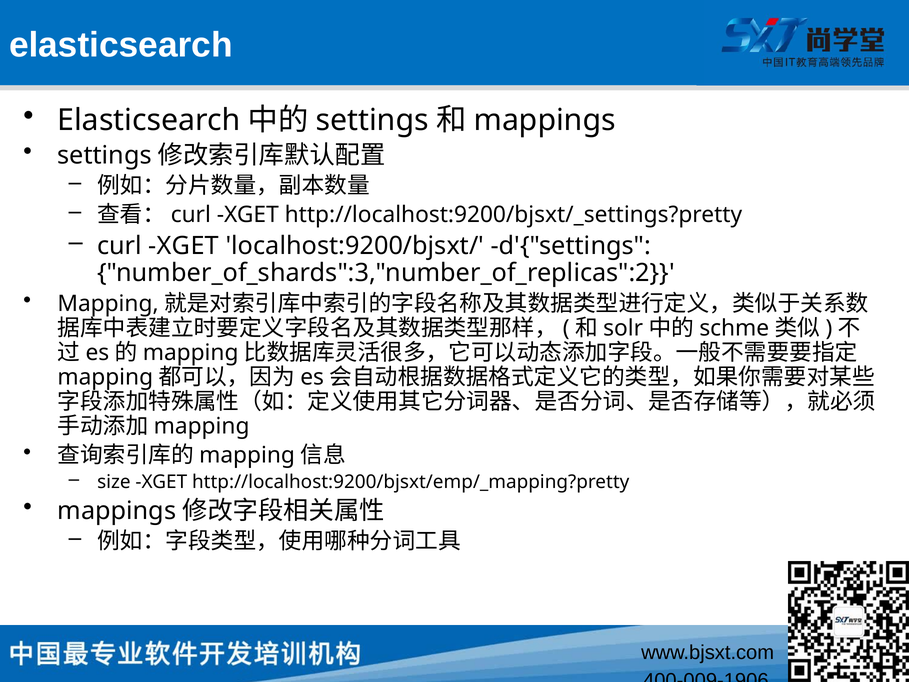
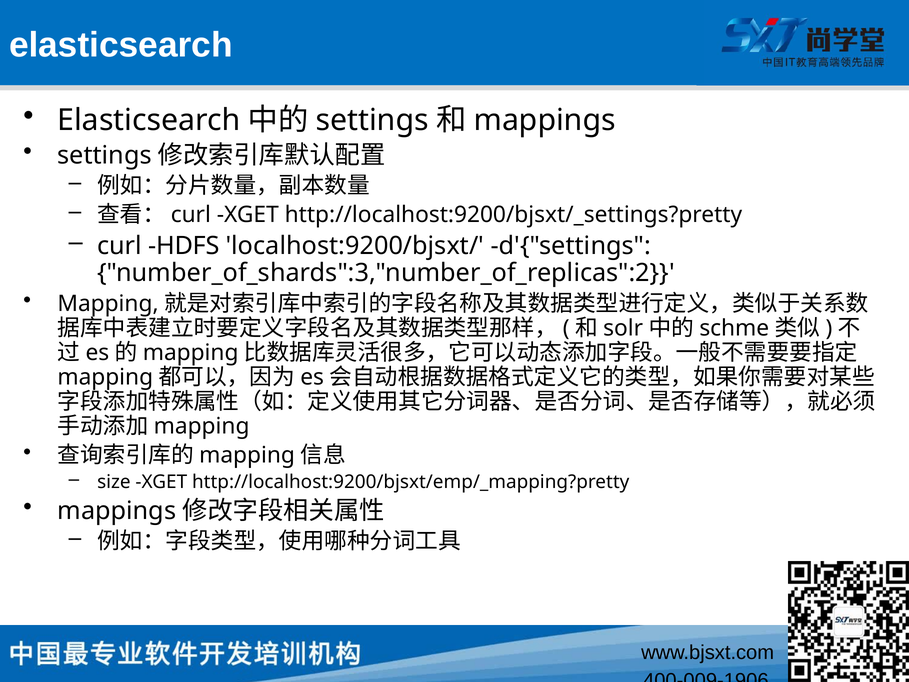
curl XGET: XGET -> HDFS
